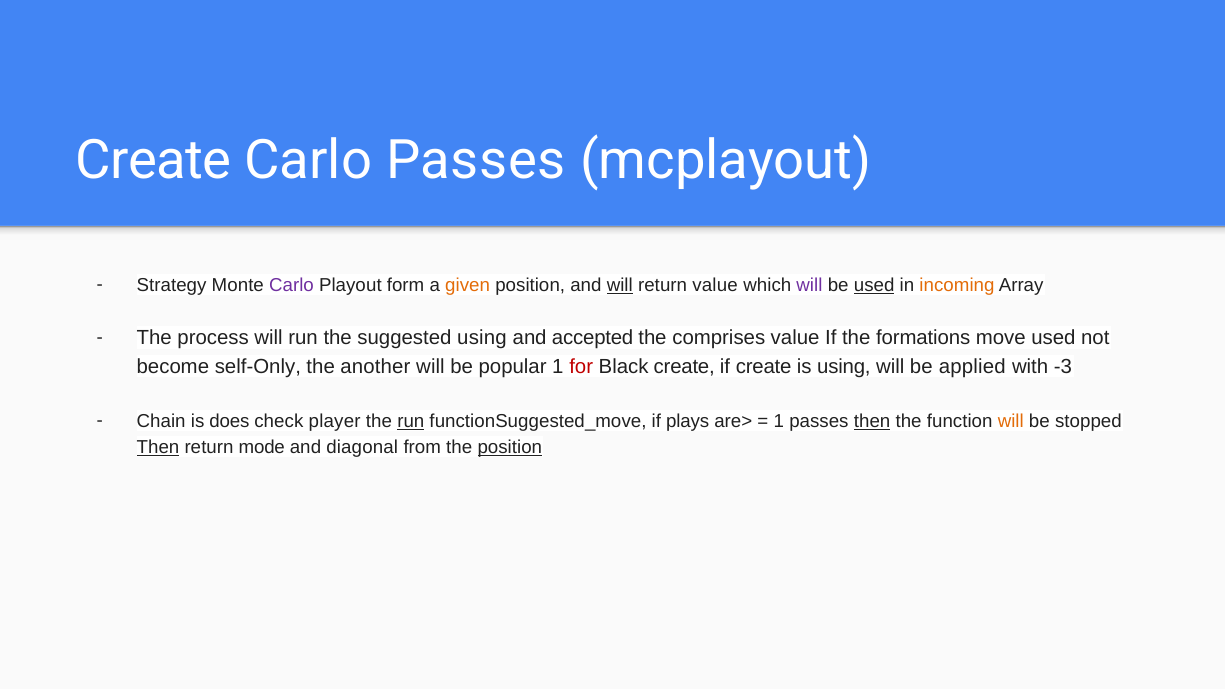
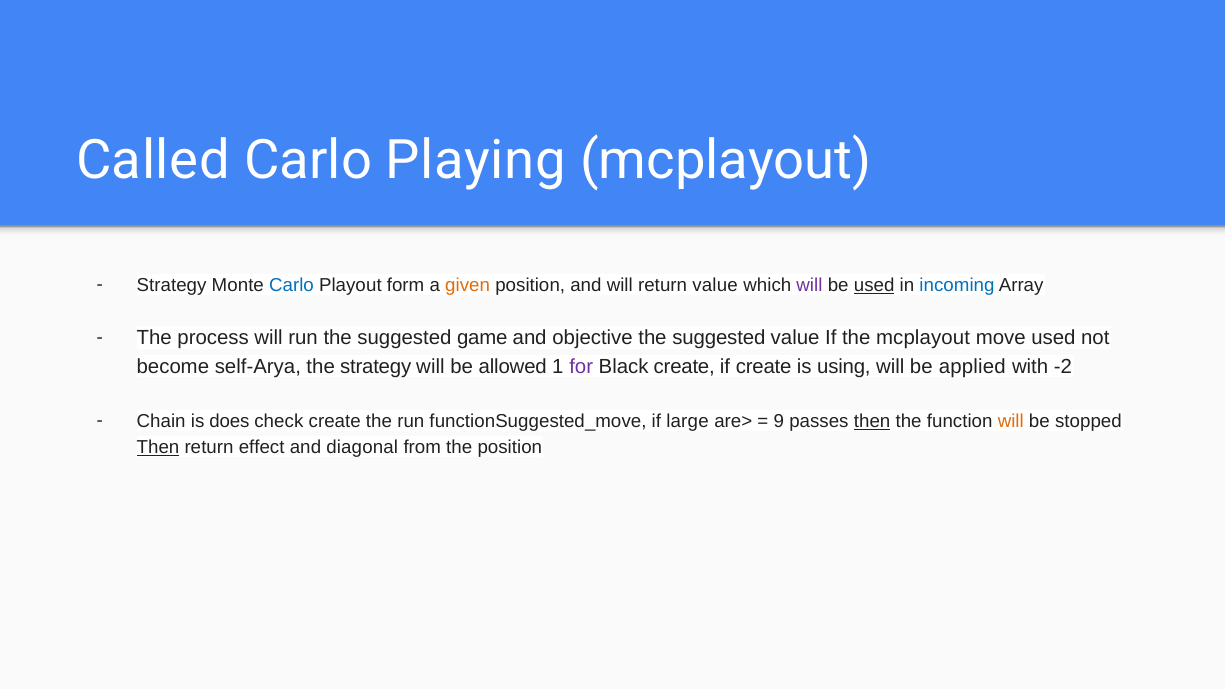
Create at (153, 161): Create -> Called
Carlo Passes: Passes -> Playing
Carlo at (291, 285) colour: purple -> blue
will at (620, 285) underline: present -> none
incoming colour: orange -> blue
suggested using: using -> game
accepted: accepted -> objective
comprises at (719, 338): comprises -> suggested
the formations: formations -> mcplayout
self-Only: self-Only -> self-Arya
the another: another -> strategy
popular: popular -> allowed
for colour: red -> purple
-3: -3 -> -2
check player: player -> create
run at (411, 421) underline: present -> none
plays: plays -> large
1 at (779, 421): 1 -> 9
mode: mode -> effect
position at (510, 447) underline: present -> none
